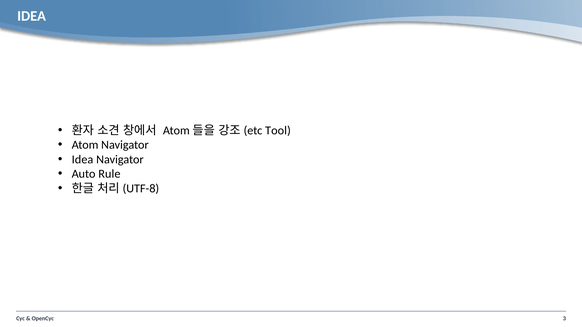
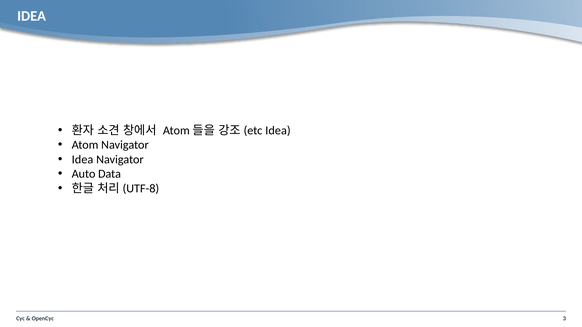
Tool at (278, 131): Tool -> Idea
Rule: Rule -> Data
